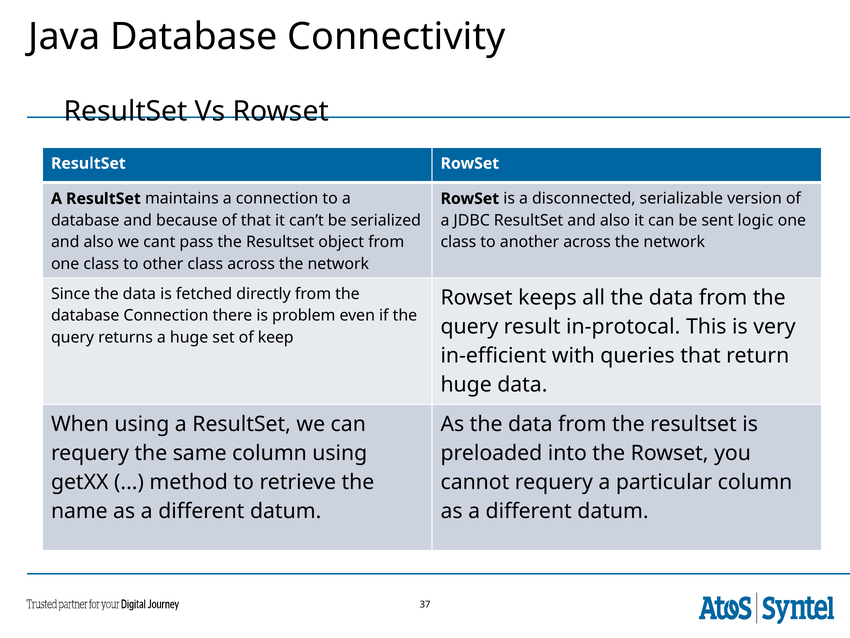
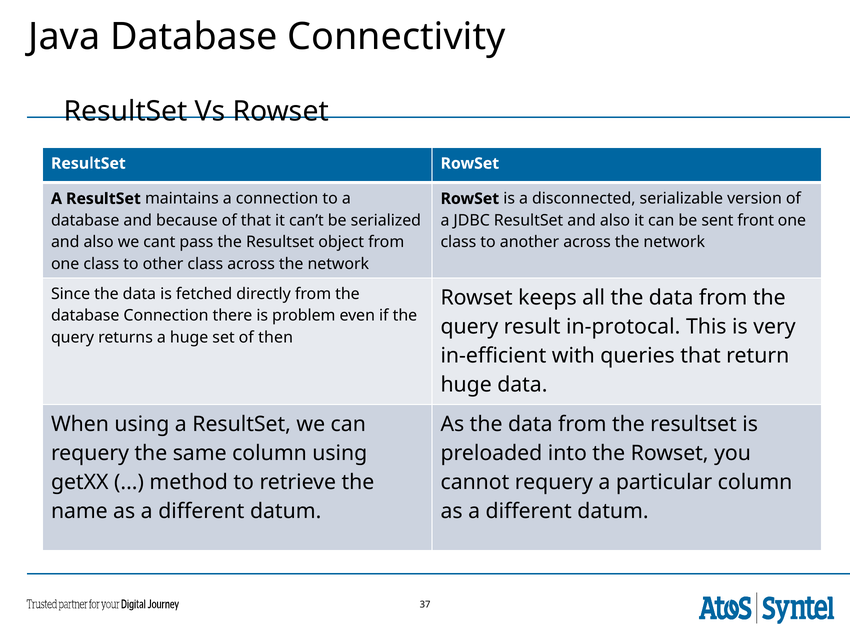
logic: logic -> front
keep: keep -> then
